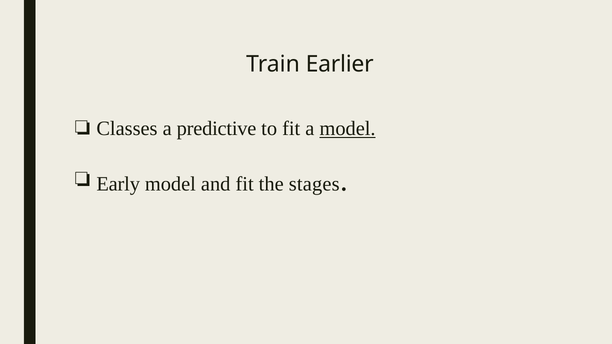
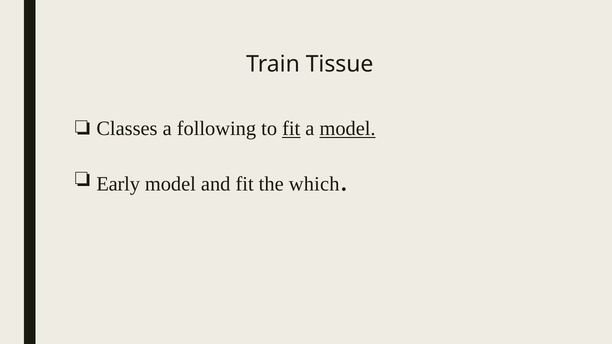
Earlier: Earlier -> Tissue
predictive: predictive -> following
fit at (291, 129) underline: none -> present
stages: stages -> which
